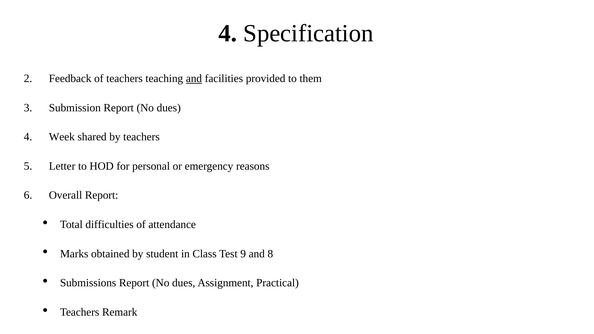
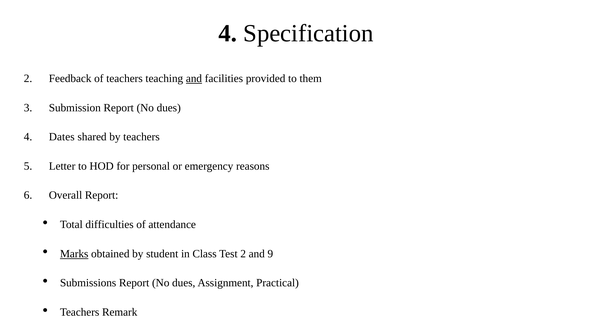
Week: Week -> Dates
Marks underline: none -> present
Test 9: 9 -> 2
8: 8 -> 9
